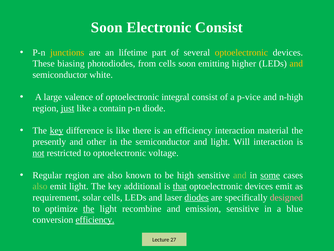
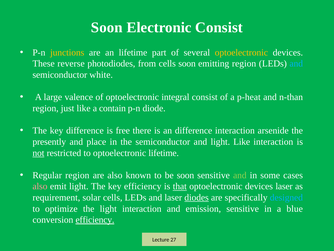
biasing: biasing -> reverse
emitting higher: higher -> region
and at (296, 64) colour: yellow -> light blue
p-vice: p-vice -> p-heat
n-high: n-high -> n-than
just underline: present -> none
key at (57, 130) underline: present -> none
is like: like -> free
an efficiency: efficiency -> difference
material: material -> arsenide
other: other -> place
light Will: Will -> Like
optoelectronic voltage: voltage -> lifetime
be high: high -> soon
some underline: present -> none
also at (40, 186) colour: light green -> pink
key additional: additional -> efficiency
devices emit: emit -> laser
designed colour: pink -> light blue
the at (89, 208) underline: present -> none
light recombine: recombine -> interaction
